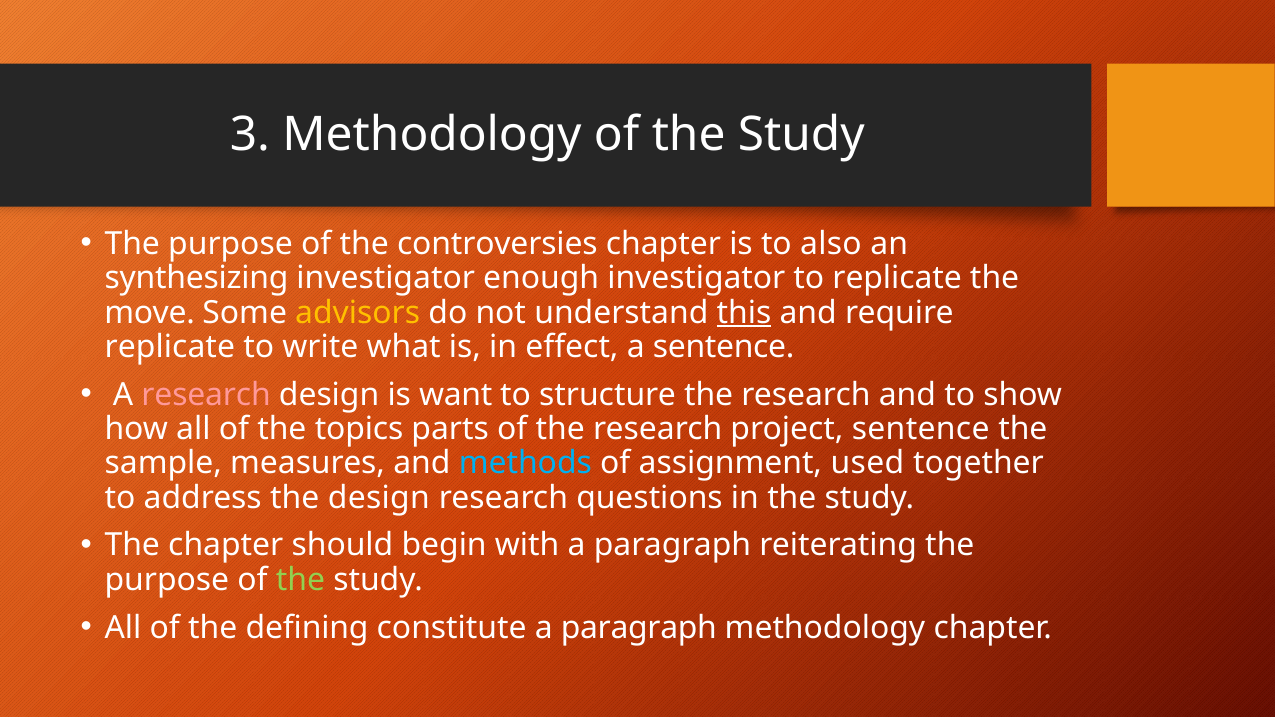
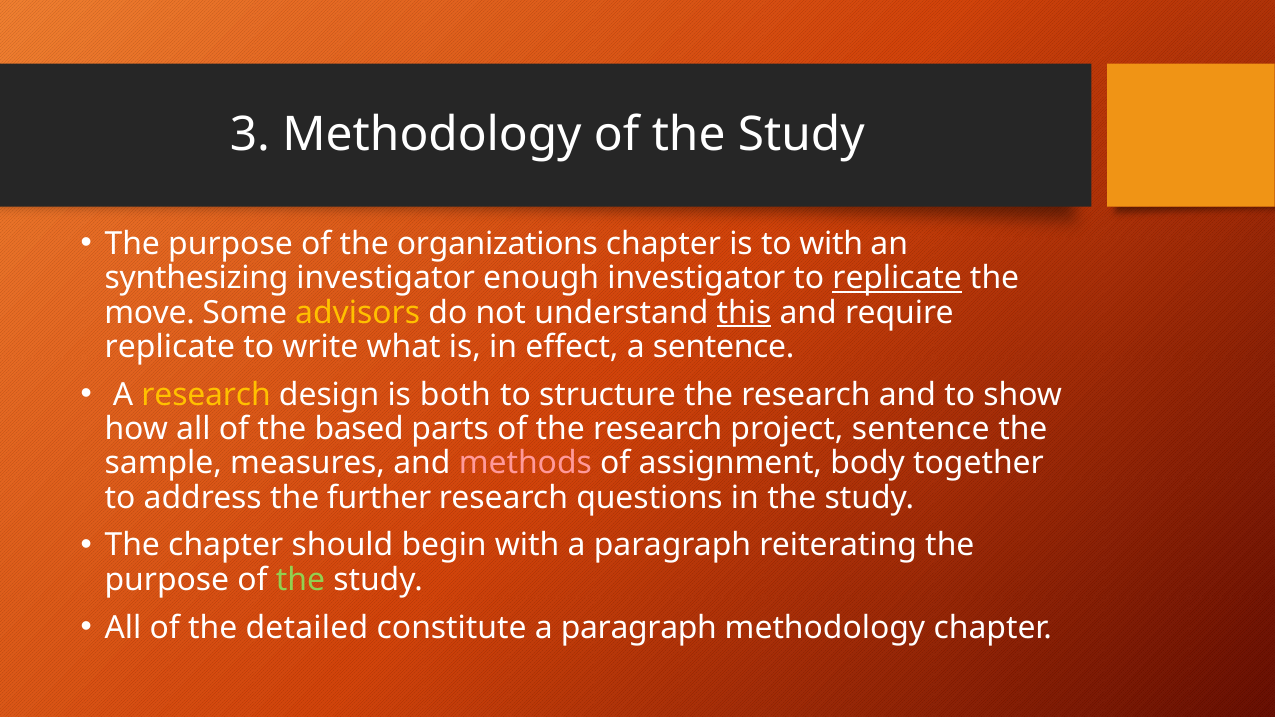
controversies: controversies -> organizations
to also: also -> with
replicate at (897, 278) underline: none -> present
research at (206, 395) colour: pink -> yellow
want: want -> both
topics: topics -> based
methods colour: light blue -> pink
used: used -> body
the design: design -> further
defining: defining -> detailed
